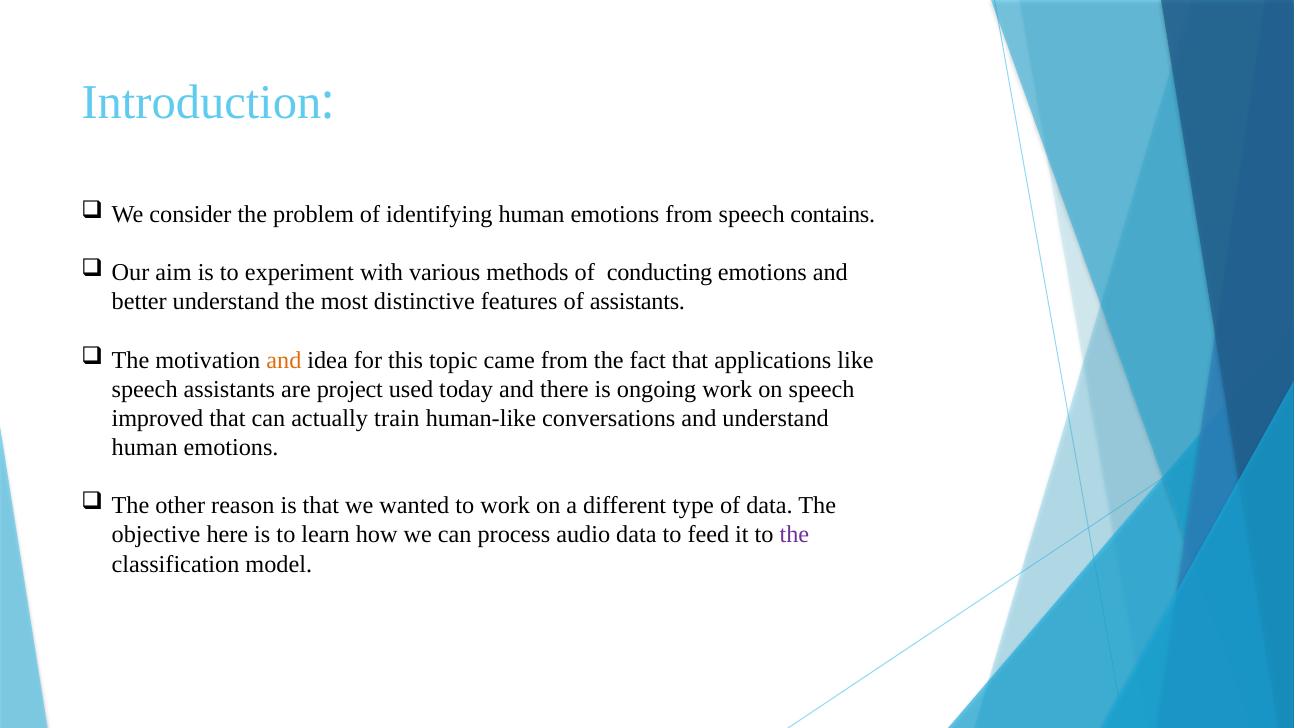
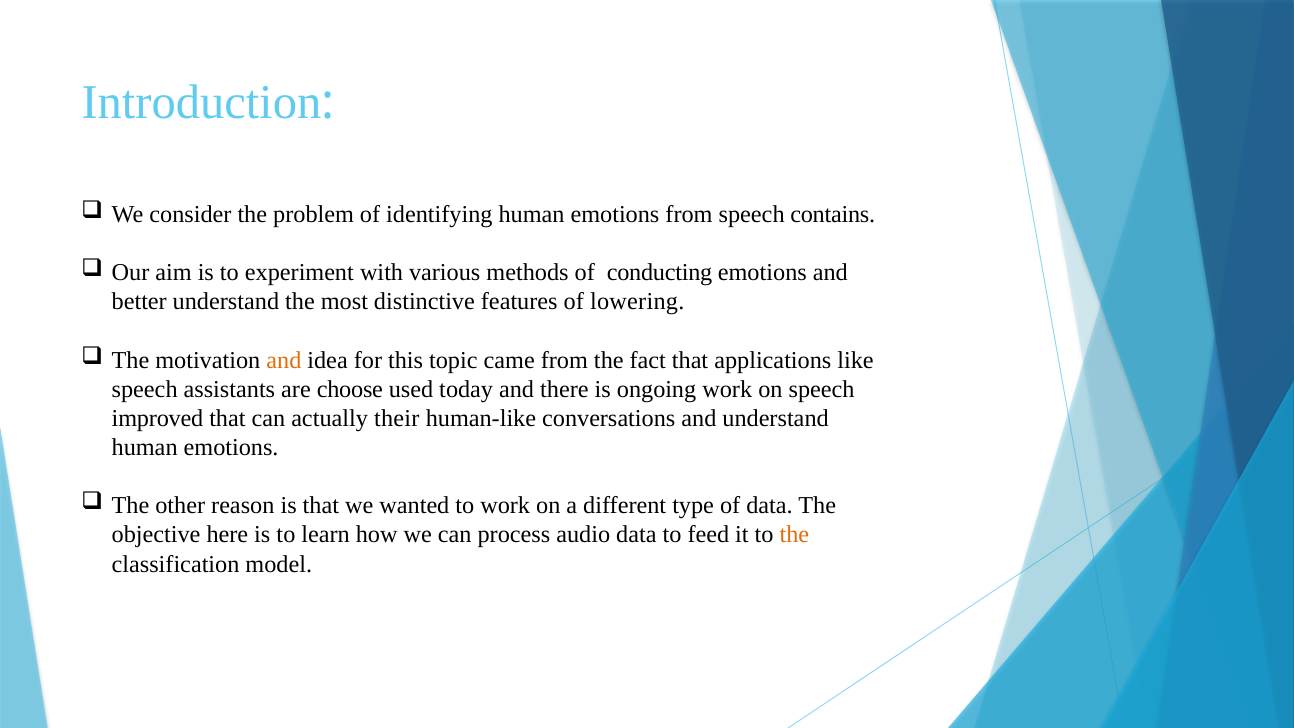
of assistants: assistants -> lowering
project: project -> choose
train: train -> their
the at (794, 535) colour: purple -> orange
